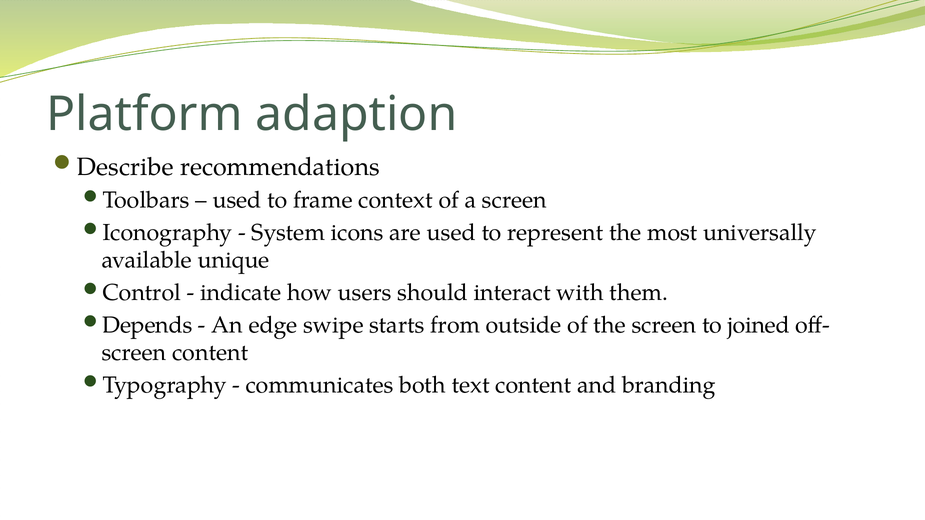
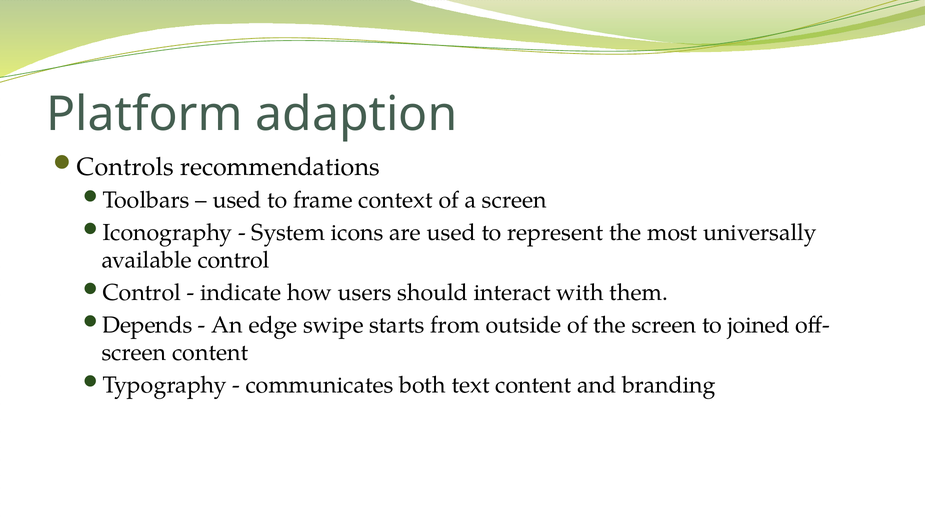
Describe: Describe -> Controls
available unique: unique -> control
